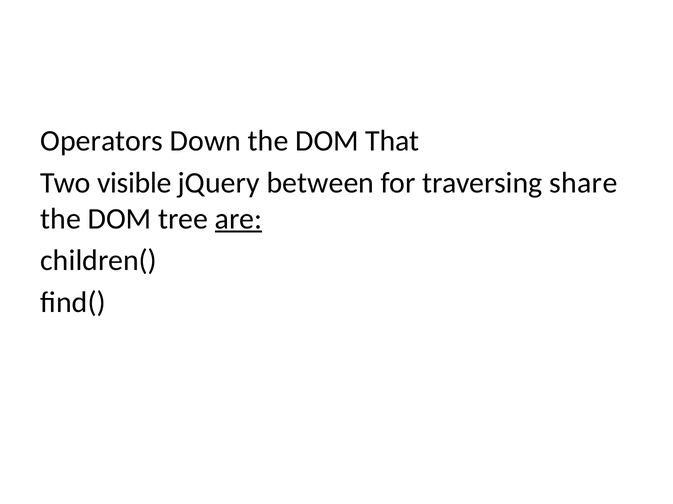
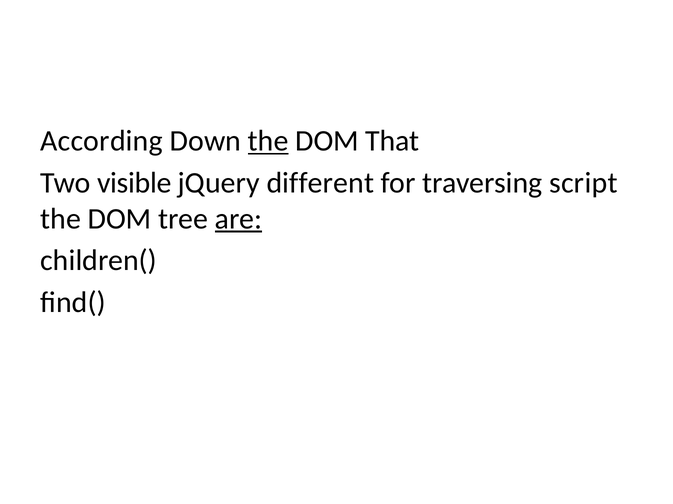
Operators: Operators -> According
the at (268, 141) underline: none -> present
between: between -> different
share: share -> script
